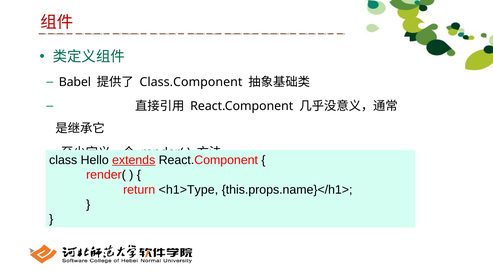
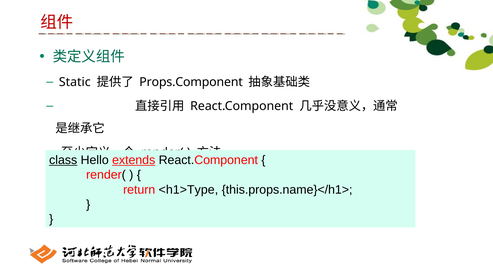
Babel: Babel -> Static
Class.Component: Class.Component -> Props.Component
class underline: none -> present
